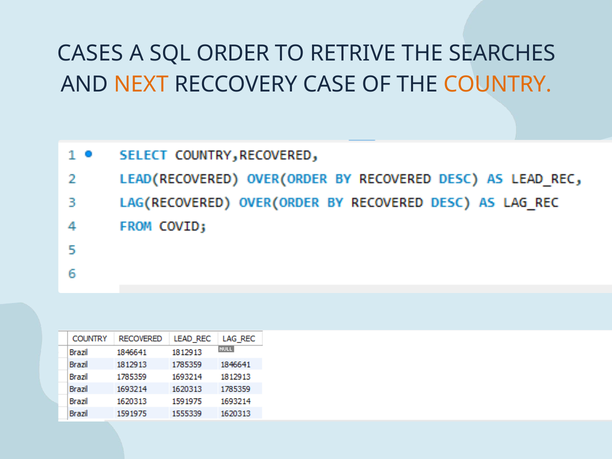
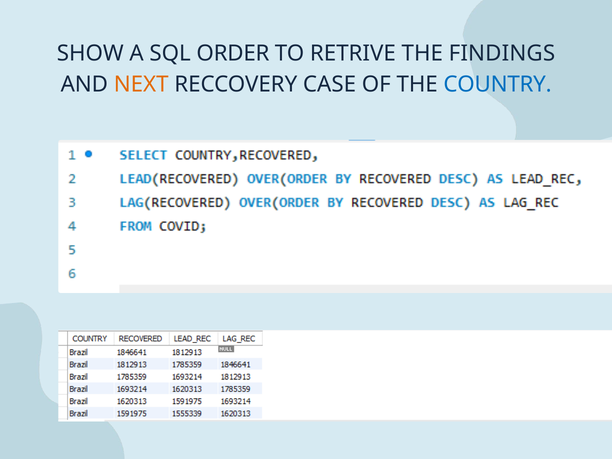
CASES: CASES -> SHOW
SEARCHES: SEARCHES -> FINDINGS
COUNTRY colour: orange -> blue
